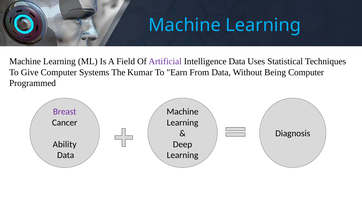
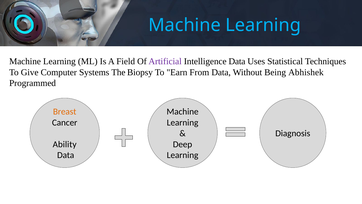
Kumar: Kumar -> Biopsy
Being Computer: Computer -> Abhishek
Breast colour: purple -> orange
